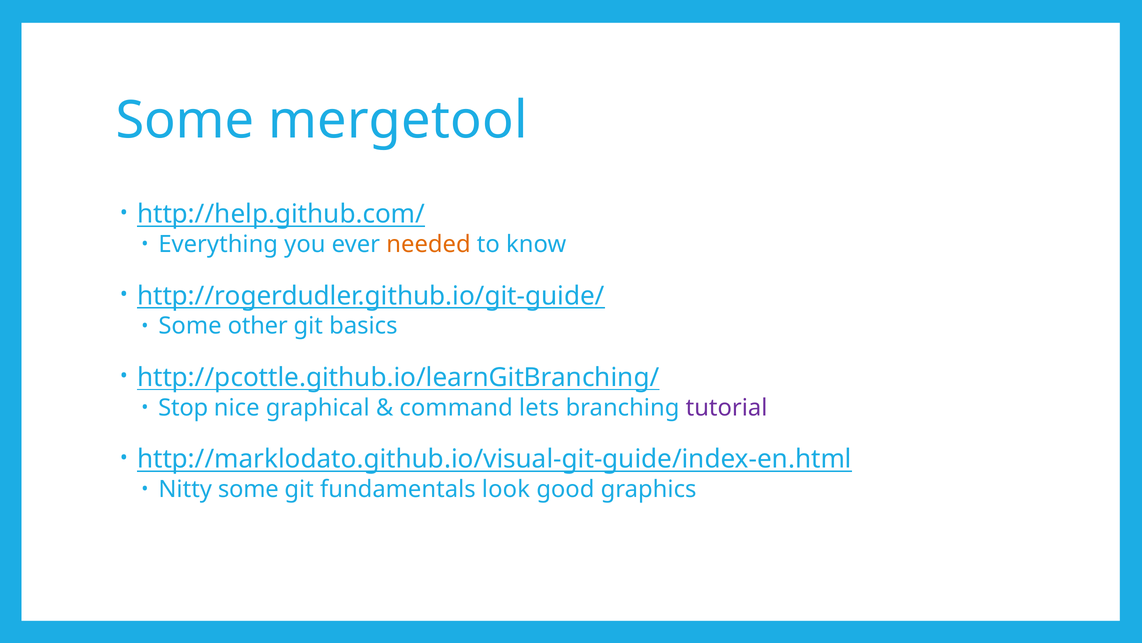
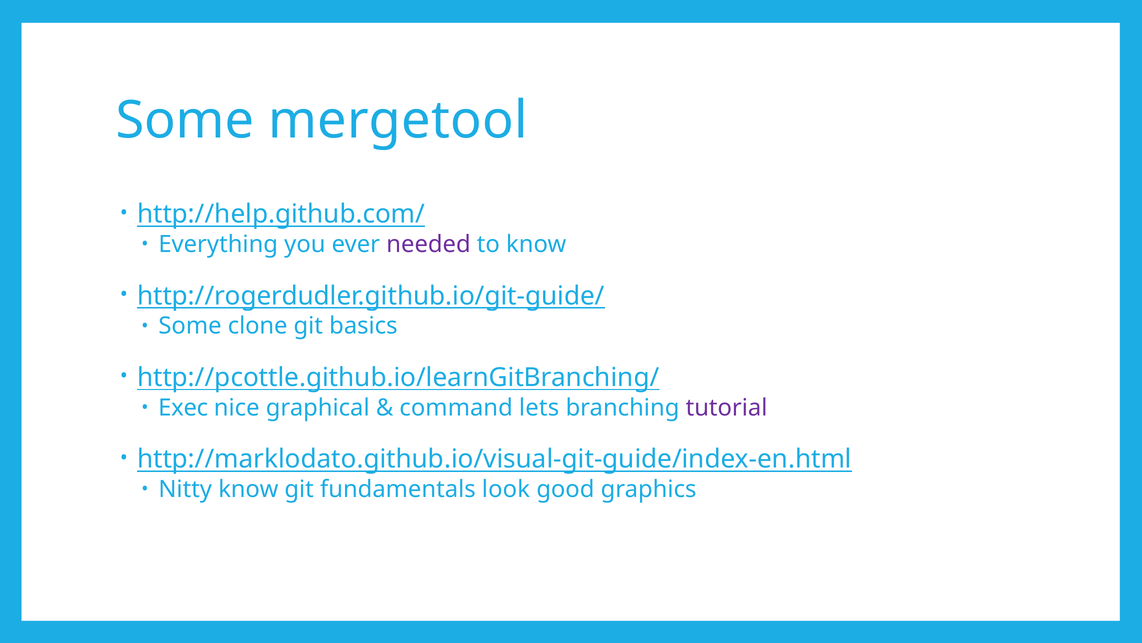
needed colour: orange -> purple
other: other -> clone
Stop: Stop -> Exec
Nitty some: some -> know
